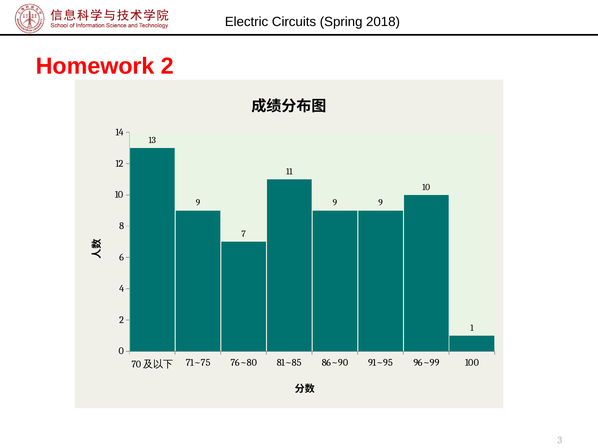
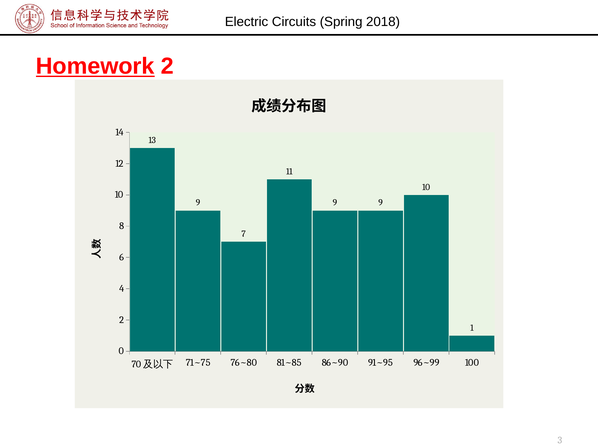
Homework underline: none -> present
